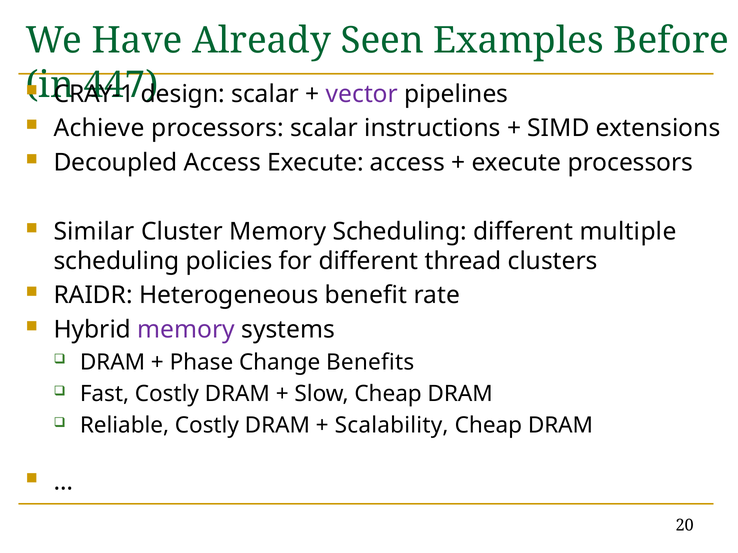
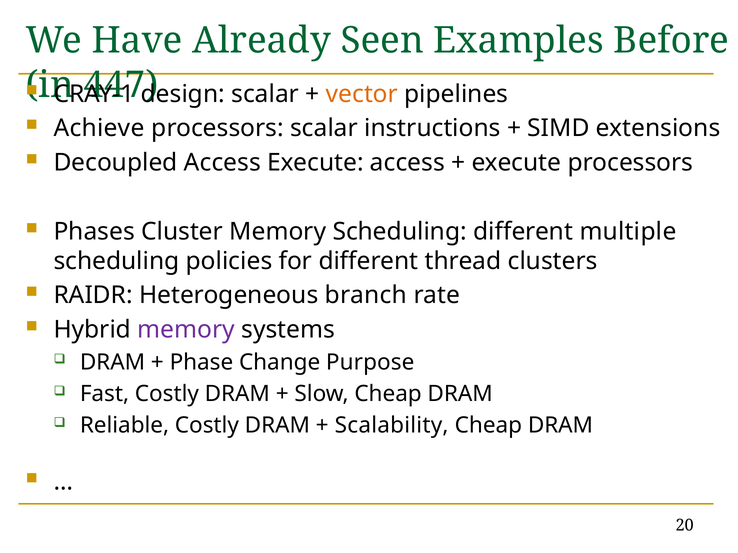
vector colour: purple -> orange
Similar: Similar -> Phases
benefit: benefit -> branch
Benefits: Benefits -> Purpose
